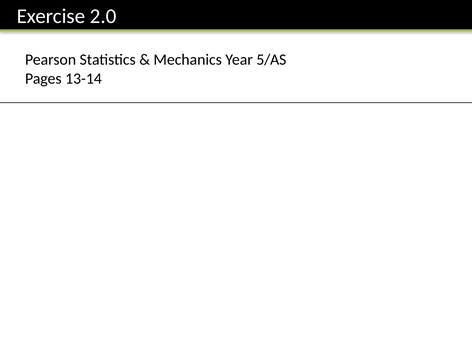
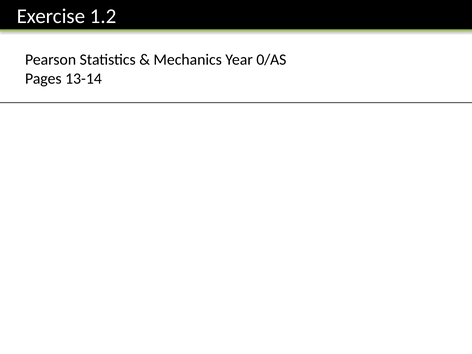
2.0: 2.0 -> 1.2
5/AS: 5/AS -> 0/AS
